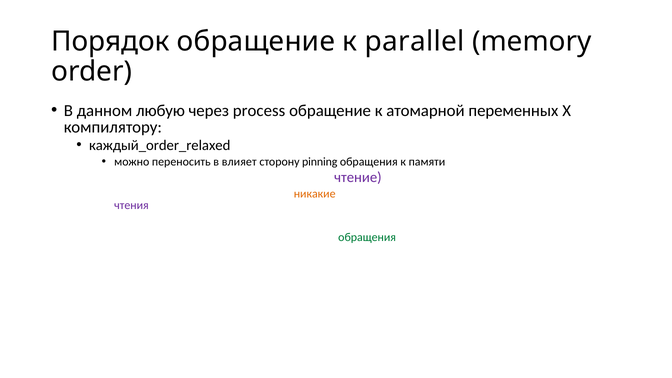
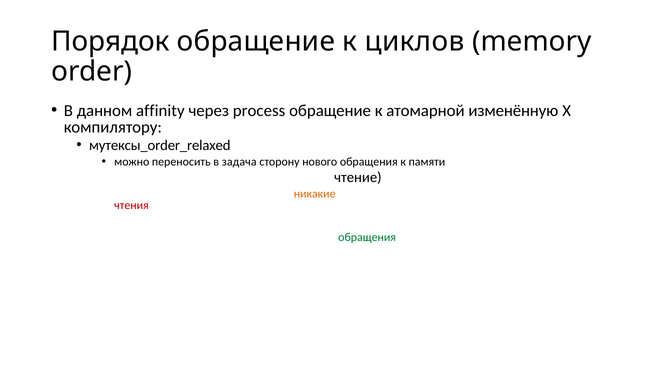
к parallel: parallel -> циклов
любую: любую -> affinity
переменных: переменных -> изменённую
каждый_order_relaxed: каждый_order_relaxed -> мутексы_order_relaxed
влияет: влияет -> задача
pinning: pinning -> нового
чтение at (358, 178) colour: purple -> black
чтения colour: purple -> red
